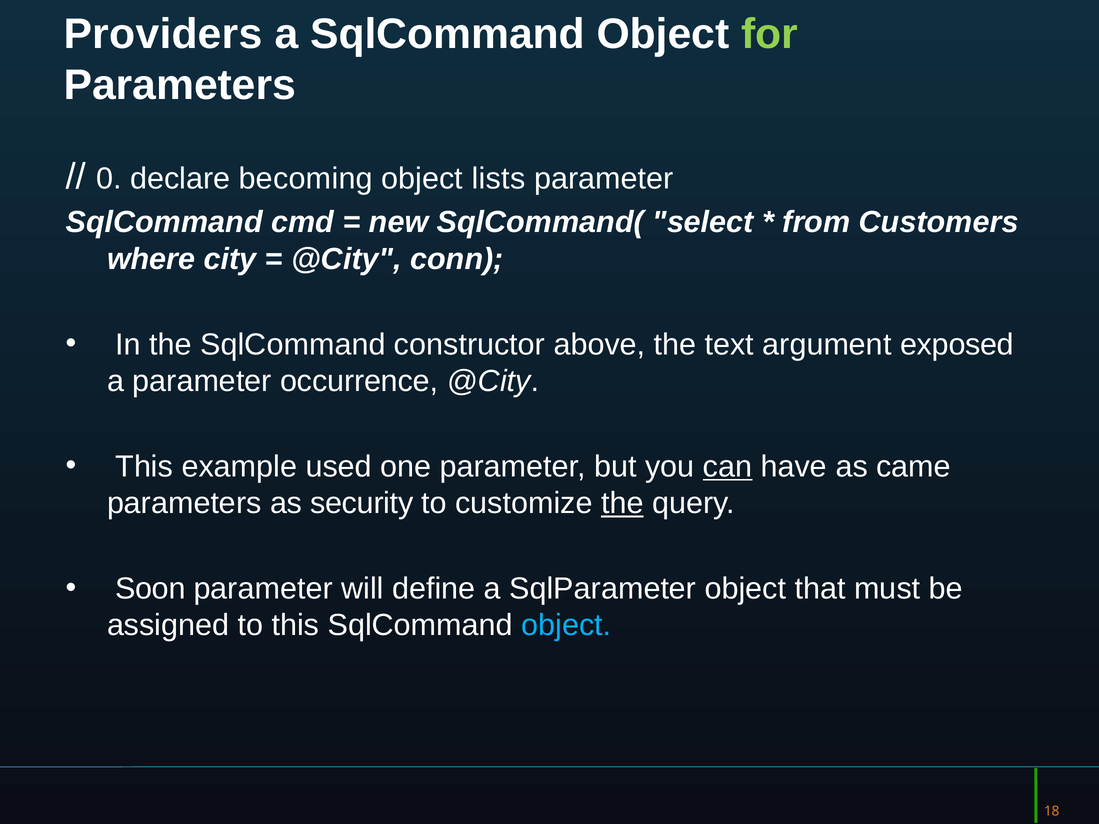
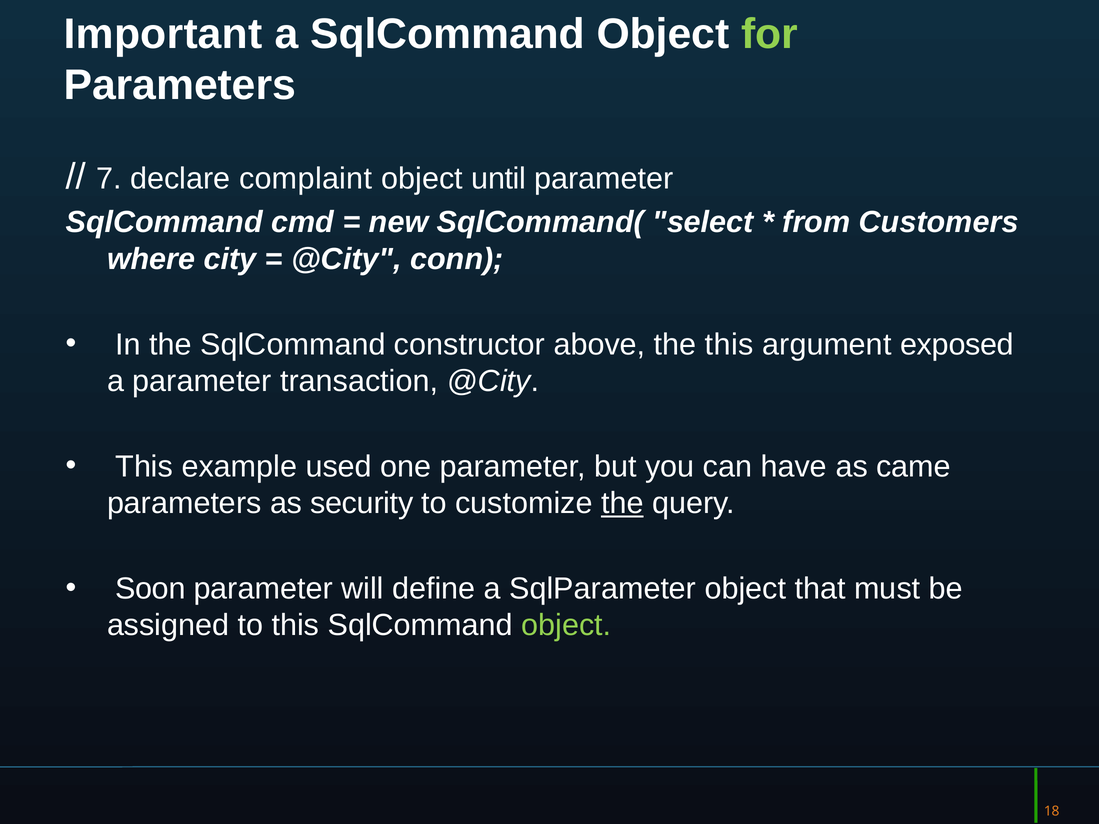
Providers: Providers -> Important
0: 0 -> 7
becoming: becoming -> complaint
lists: lists -> until
the text: text -> this
occurrence: occurrence -> transaction
can underline: present -> none
object at (566, 626) colour: light blue -> light green
